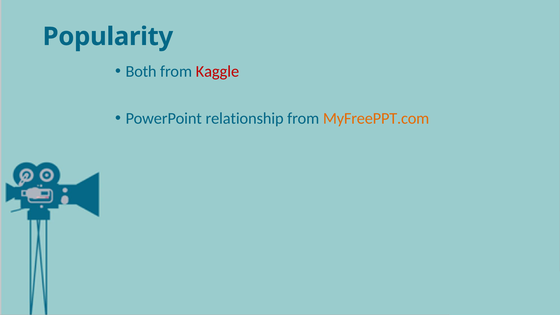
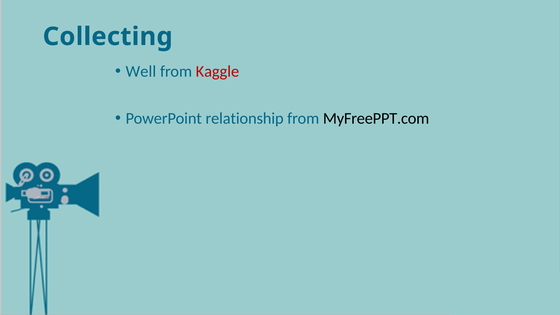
Popularity: Popularity -> Collecting
Both: Both -> Well
MyFreePPT.com colour: orange -> black
